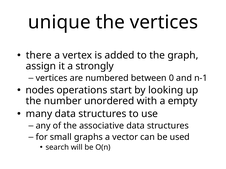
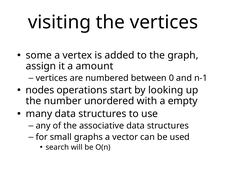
unique: unique -> visiting
there: there -> some
strongly: strongly -> amount
